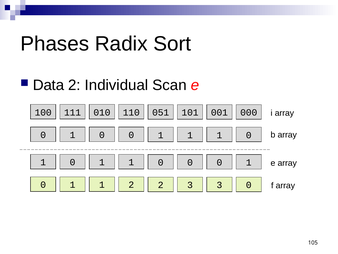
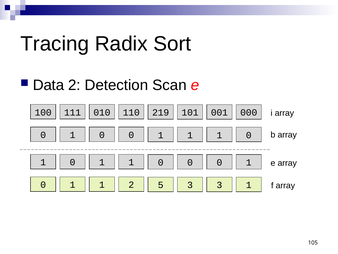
Phases: Phases -> Tracing
Individual: Individual -> Detection
051: 051 -> 219
2 2: 2 -> 5
3 0: 0 -> 1
